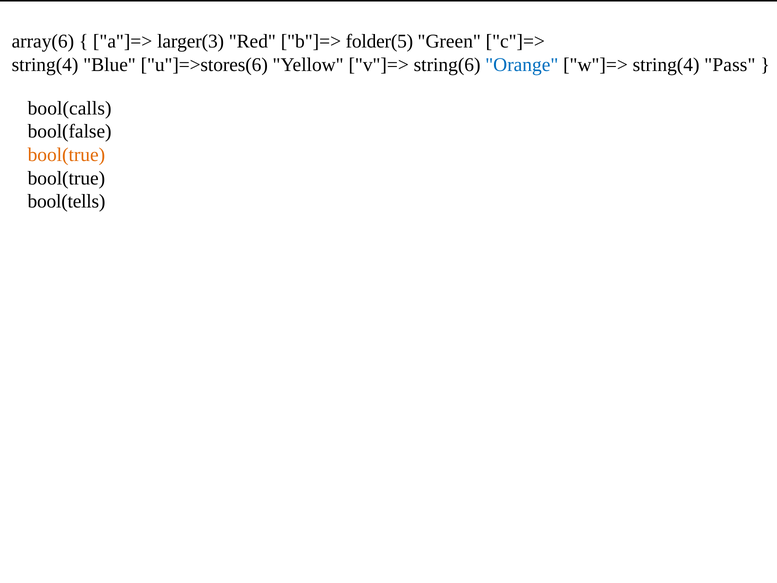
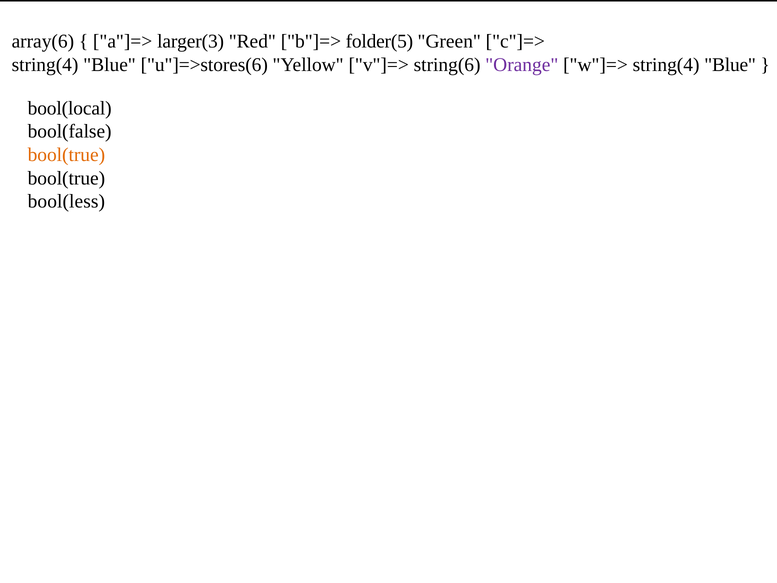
Orange colour: blue -> purple
w"]=> string(4 Pass: Pass -> Blue
bool(calls: bool(calls -> bool(local
bool(tells: bool(tells -> bool(less
